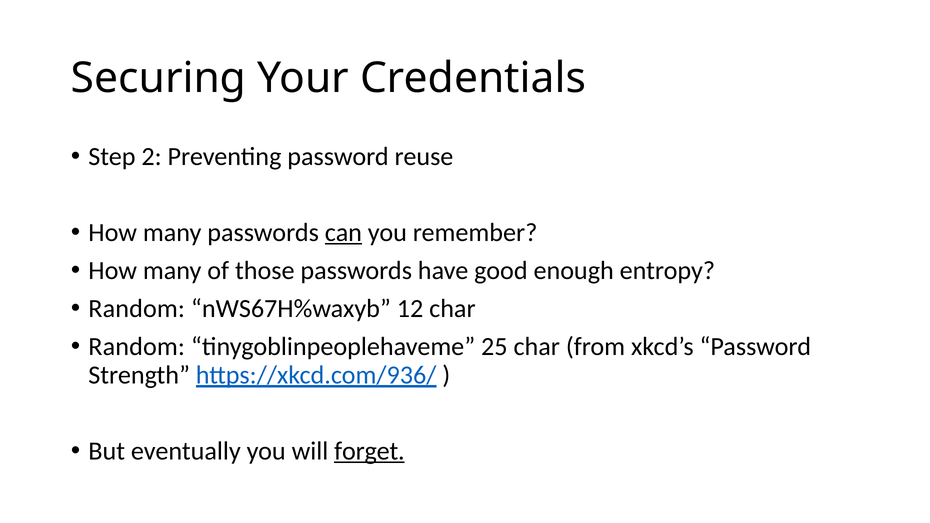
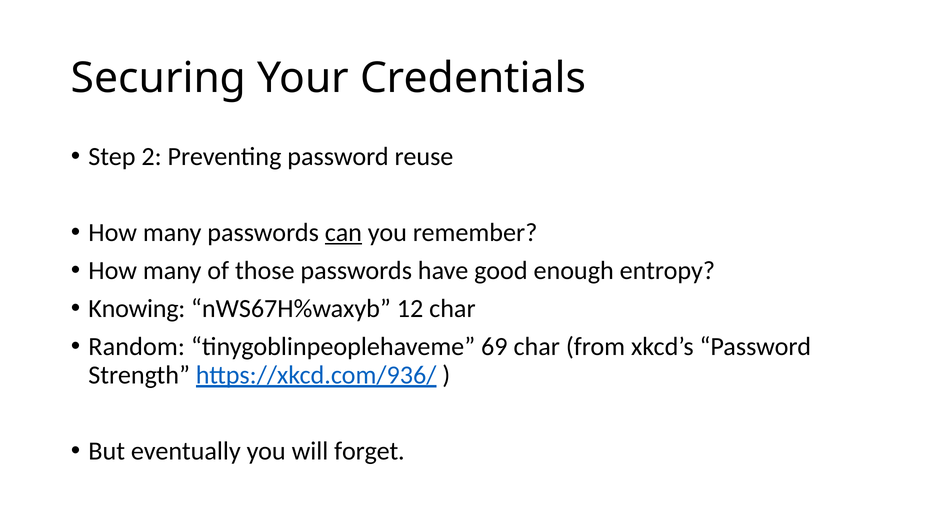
Random at (137, 309): Random -> Knowing
25: 25 -> 69
forget underline: present -> none
